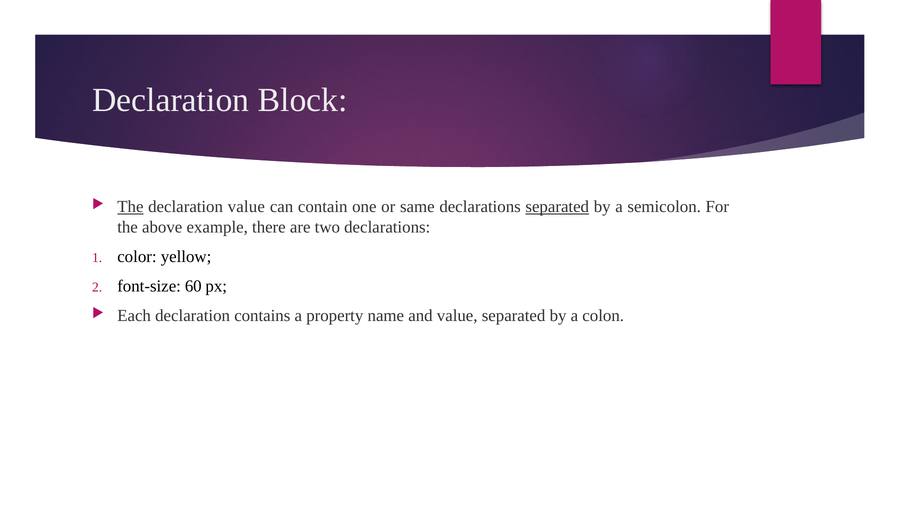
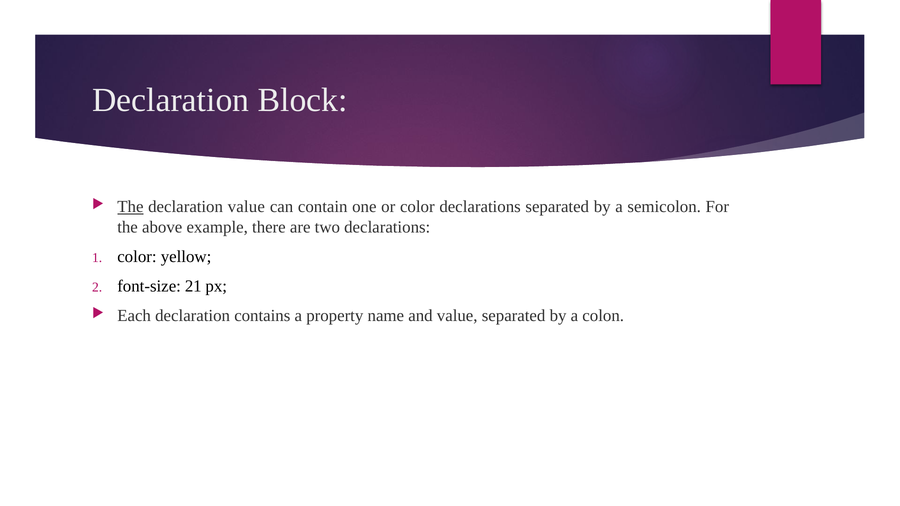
or same: same -> color
separated at (557, 207) underline: present -> none
60: 60 -> 21
